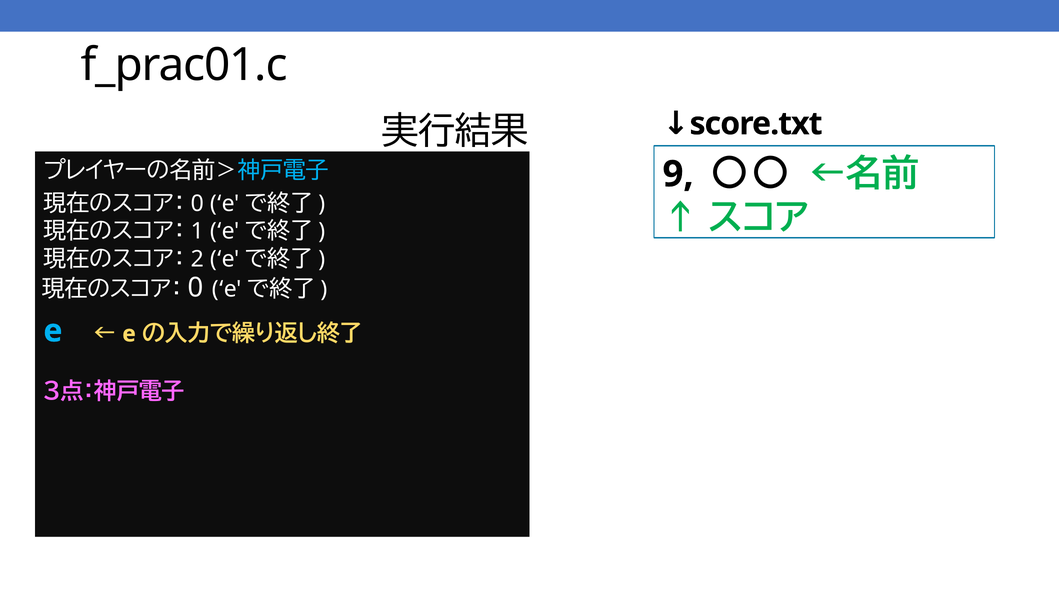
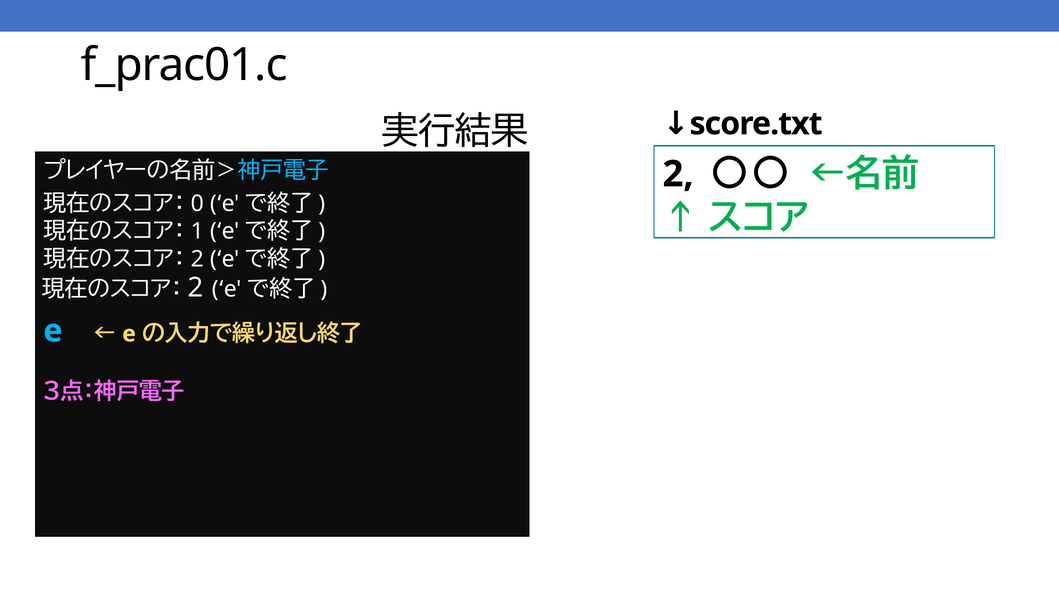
9 at (678, 174): 9 -> 2
0 at (196, 288): 0 -> 2
